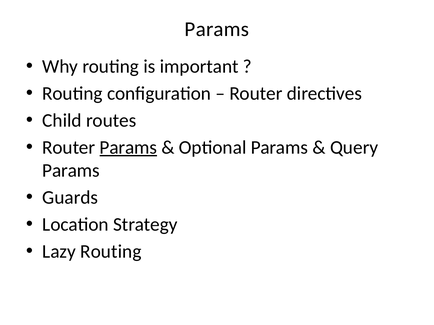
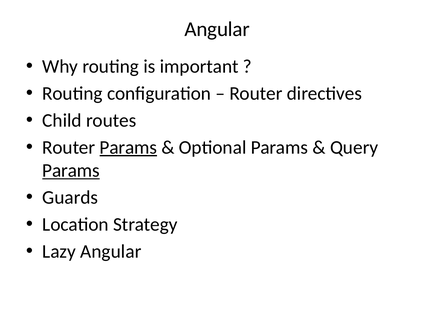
Params at (217, 29): Params -> Angular
Params at (71, 171) underline: none -> present
Lazy Routing: Routing -> Angular
